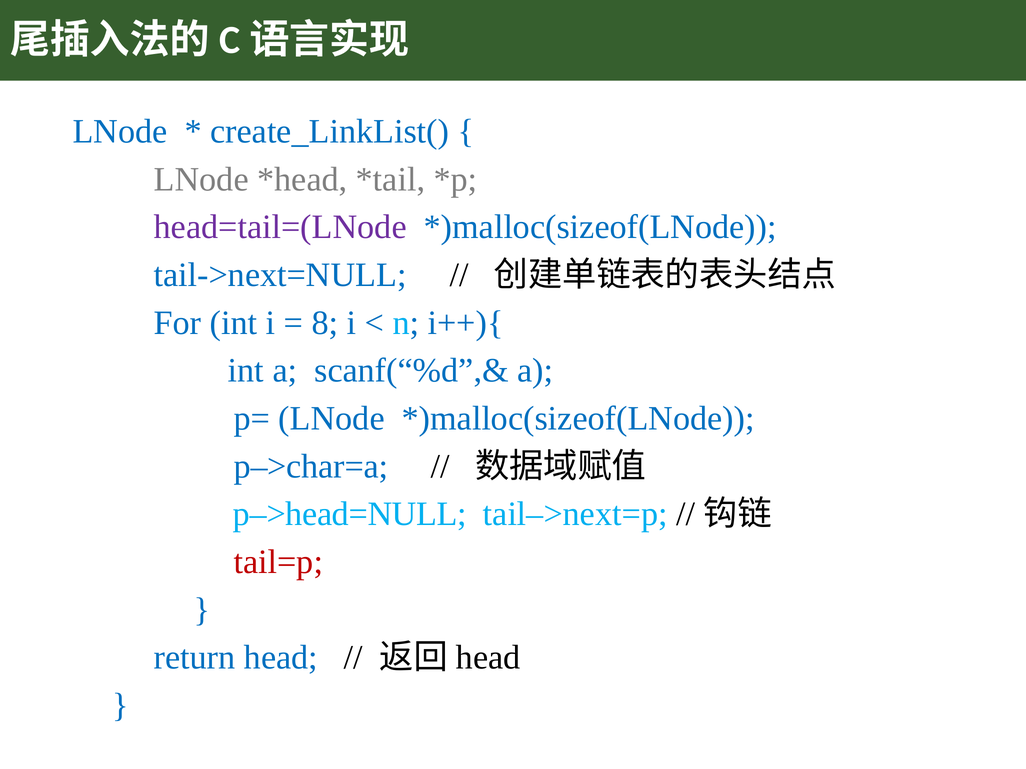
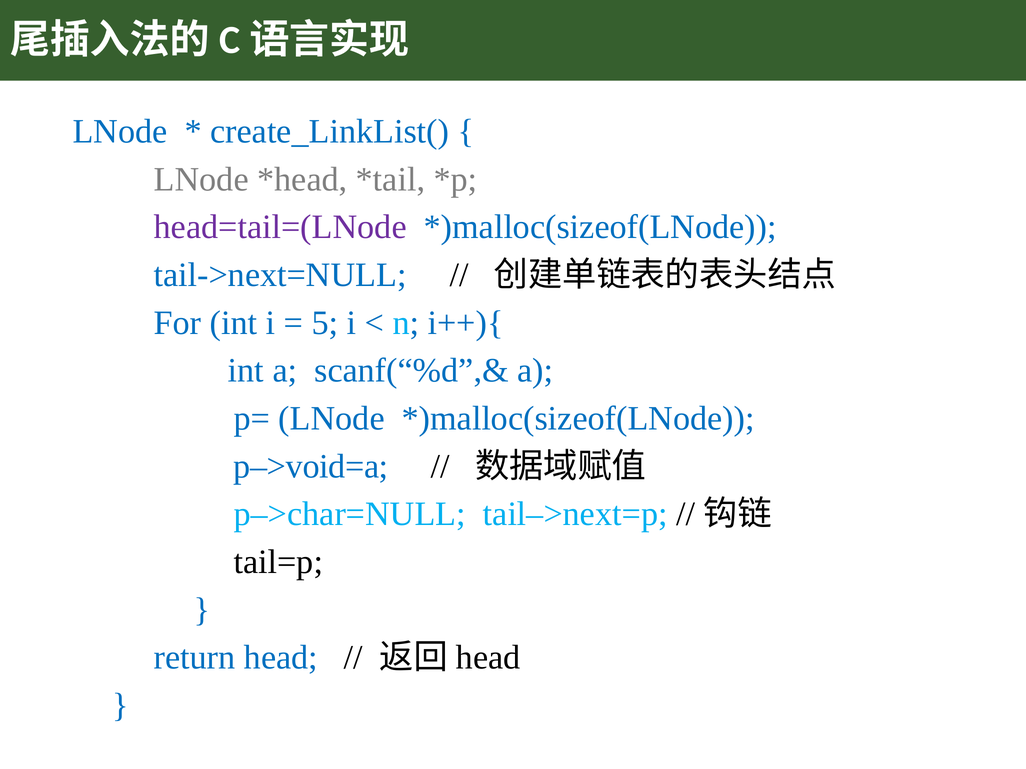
8: 8 -> 5
p–>char=a: p–>char=a -> p–>void=a
p–>head=NULL: p–>head=NULL -> p–>char=NULL
tail=p colour: red -> black
